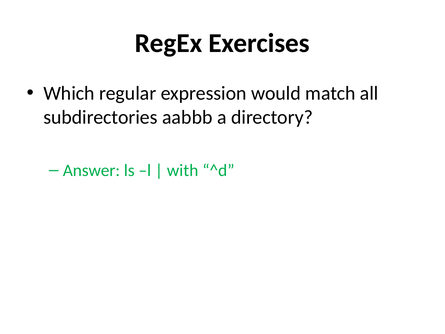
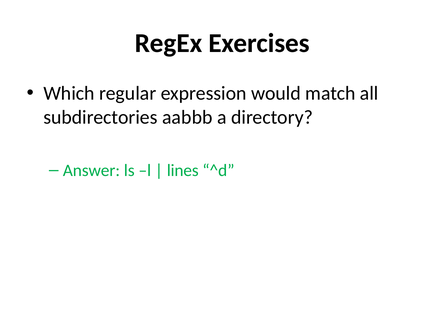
with: with -> lines
